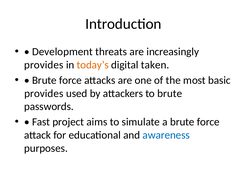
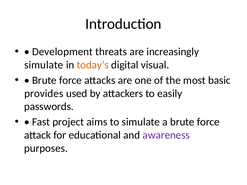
provides at (44, 65): provides -> simulate
taken: taken -> visual
to brute: brute -> easily
awareness colour: blue -> purple
